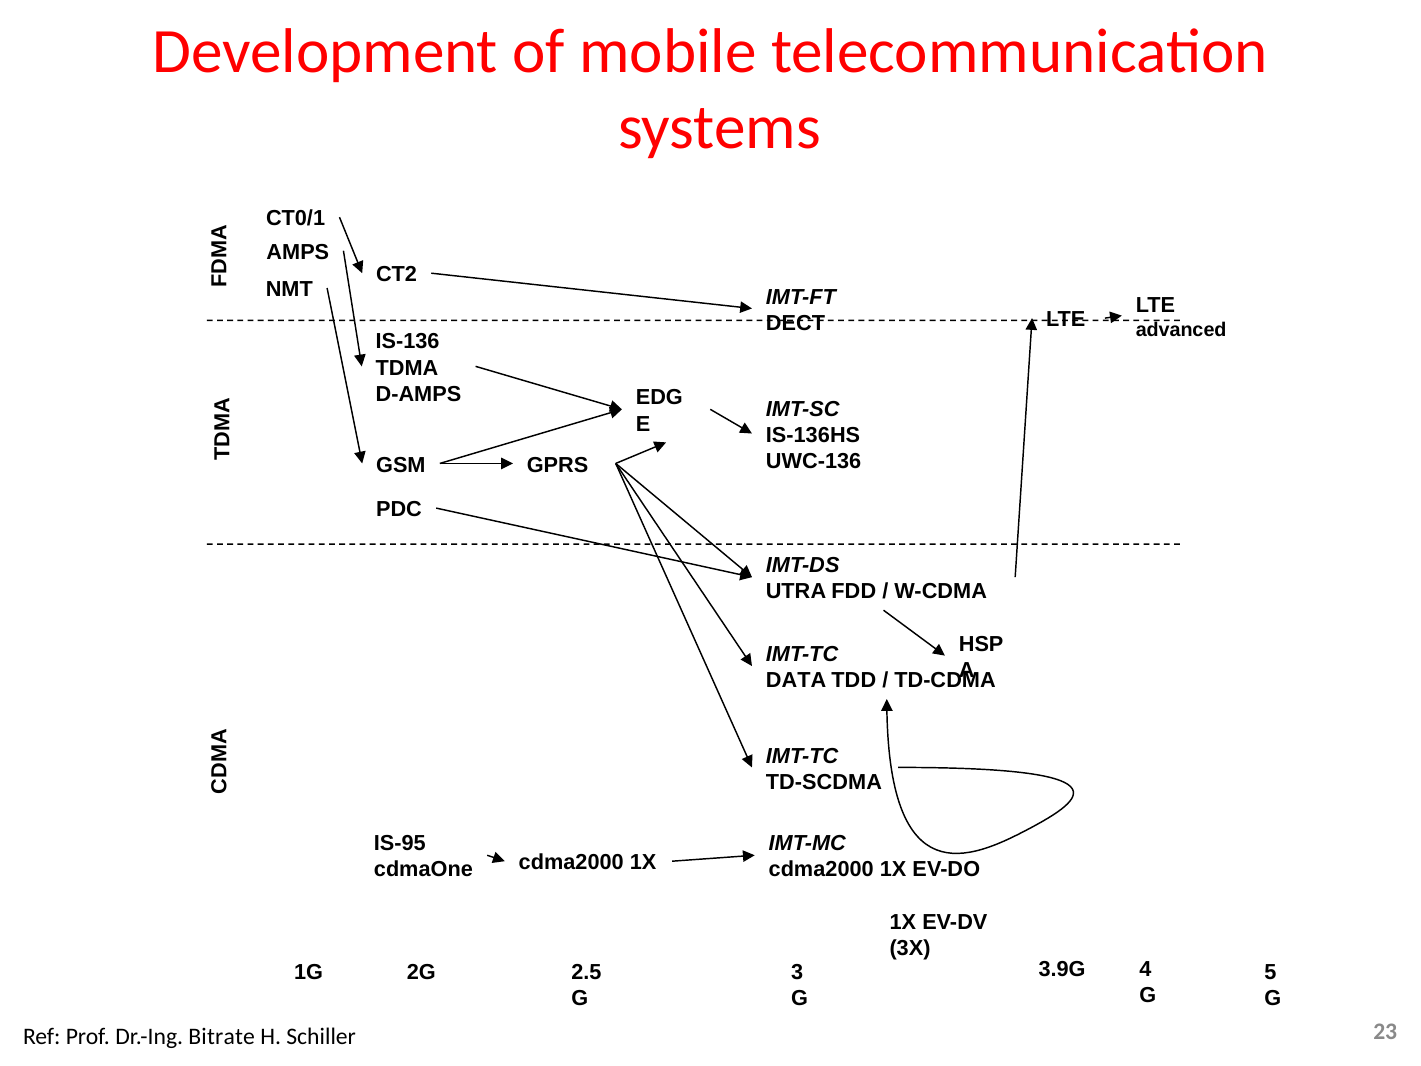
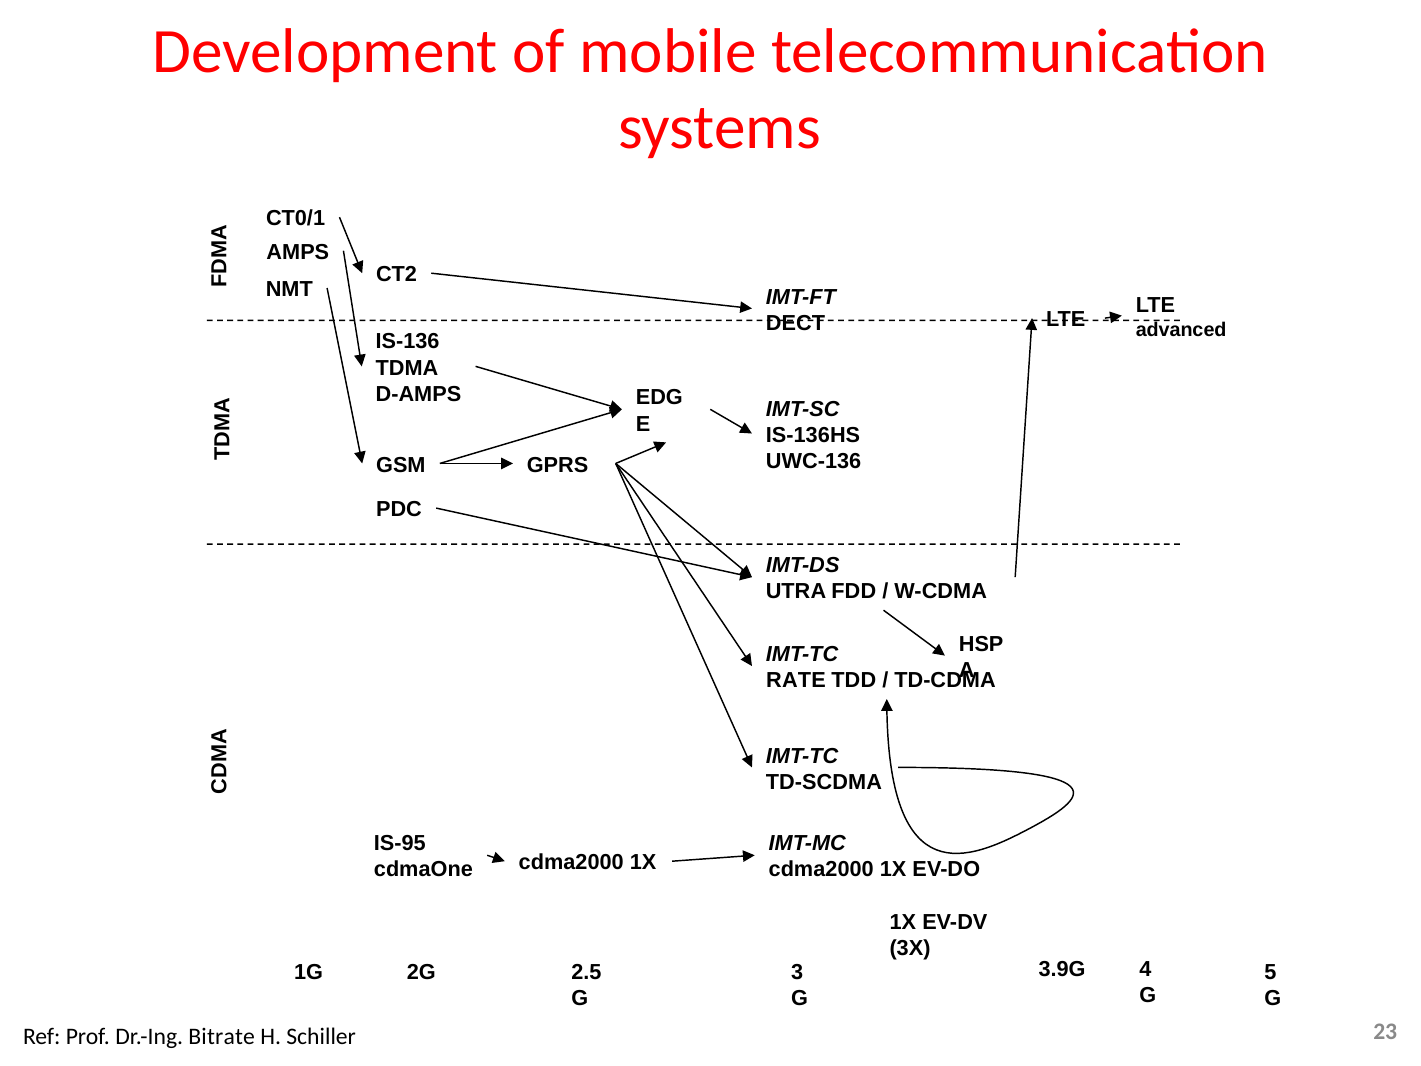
DATA: DATA -> RATE
